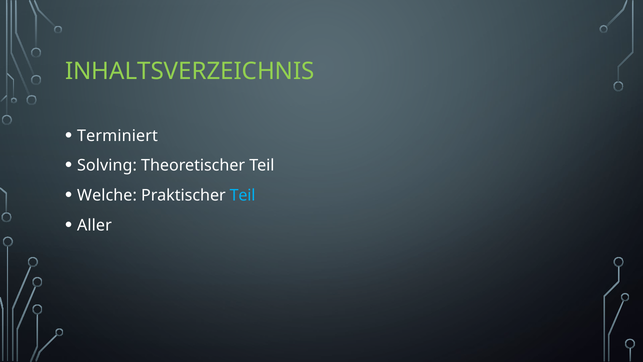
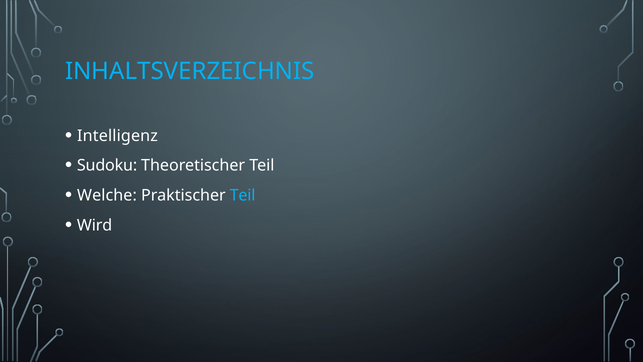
INHALTSVERZEICHNIS colour: light green -> light blue
Terminiert: Terminiert -> Intelligenz
Solving: Solving -> Sudoku
Aller: Aller -> Wird
